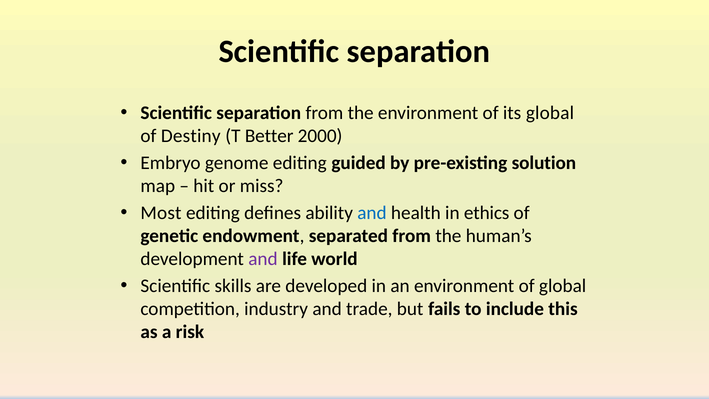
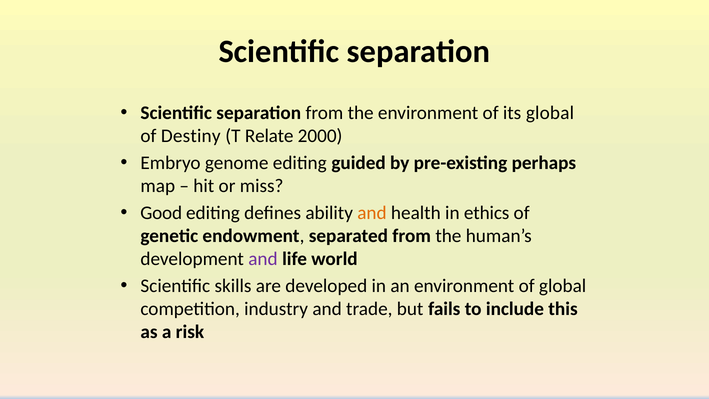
Better: Better -> Relate
solution: solution -> perhaps
Most: Most -> Good
and at (372, 213) colour: blue -> orange
